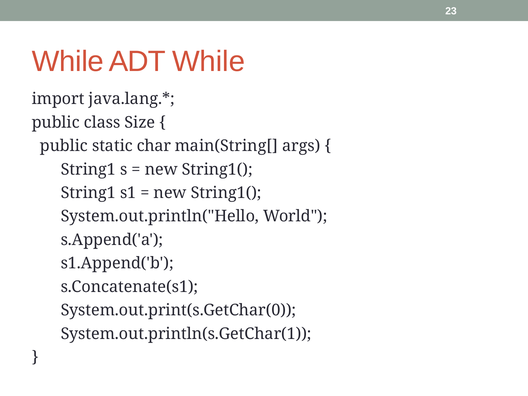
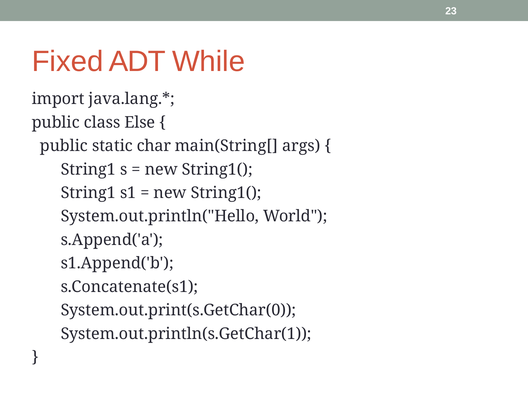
While at (68, 61): While -> Fixed
Size: Size -> Else
